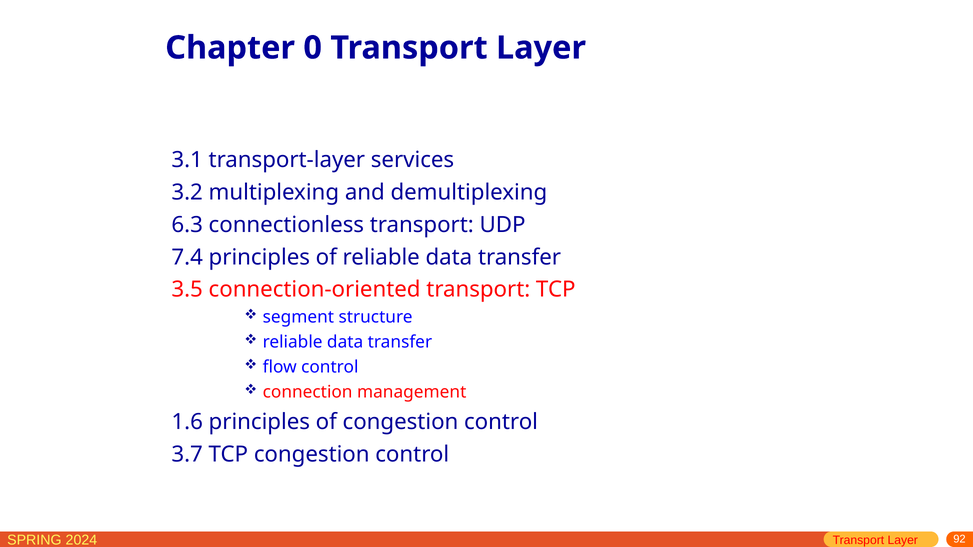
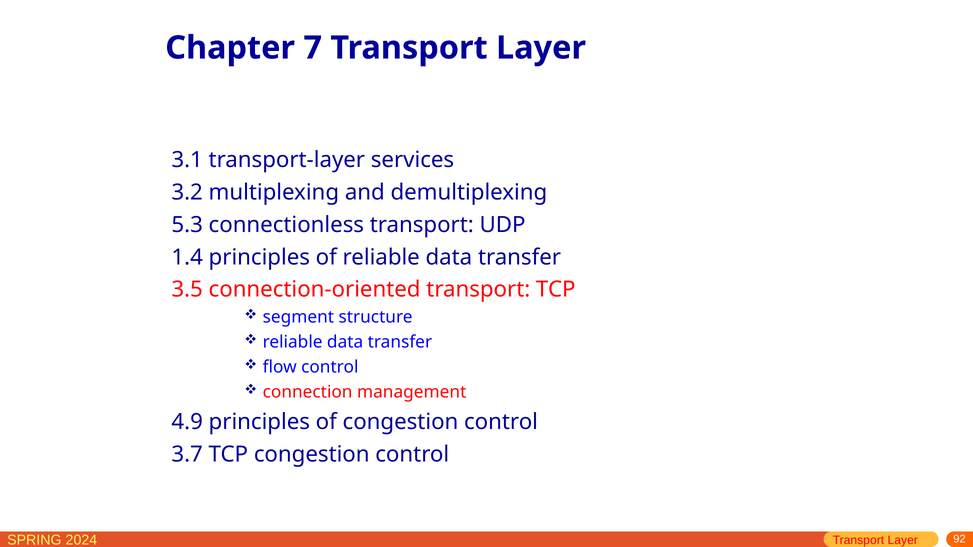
0: 0 -> 7
6.3: 6.3 -> 5.3
7.4: 7.4 -> 1.4
1.6: 1.6 -> 4.9
